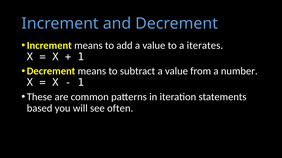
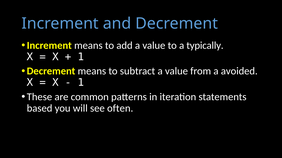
iterates: iterates -> typically
number: number -> avoided
